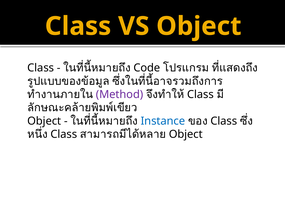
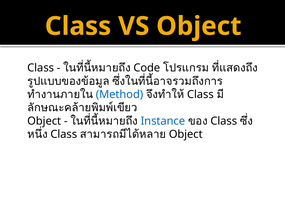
Method colour: purple -> blue
